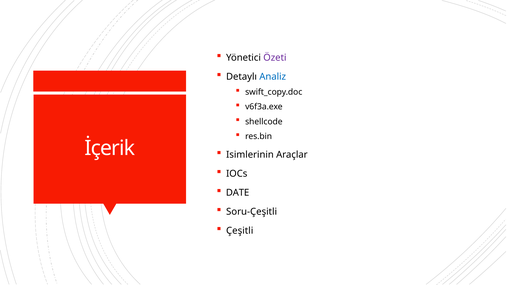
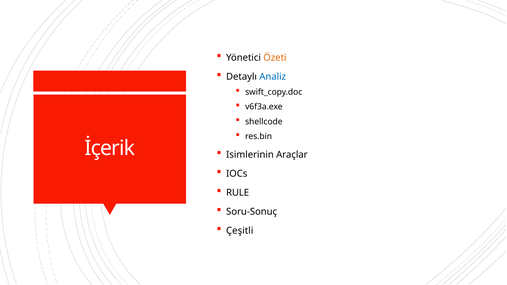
Özeti colour: purple -> orange
DATE: DATE -> RULE
Soru-Çeşitli: Soru-Çeşitli -> Soru-Sonuç
